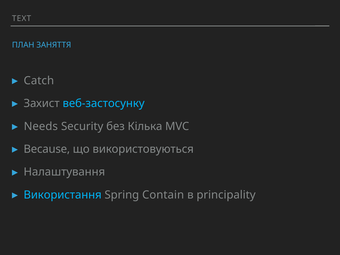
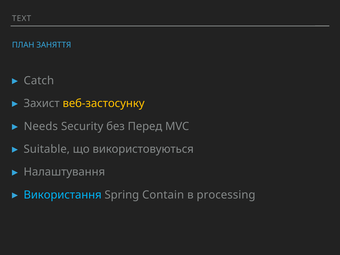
веб-застосунку colour: light blue -> yellow
Кілька: Кілька -> Перед
Because: Because -> Suitable
principality: principality -> processing
